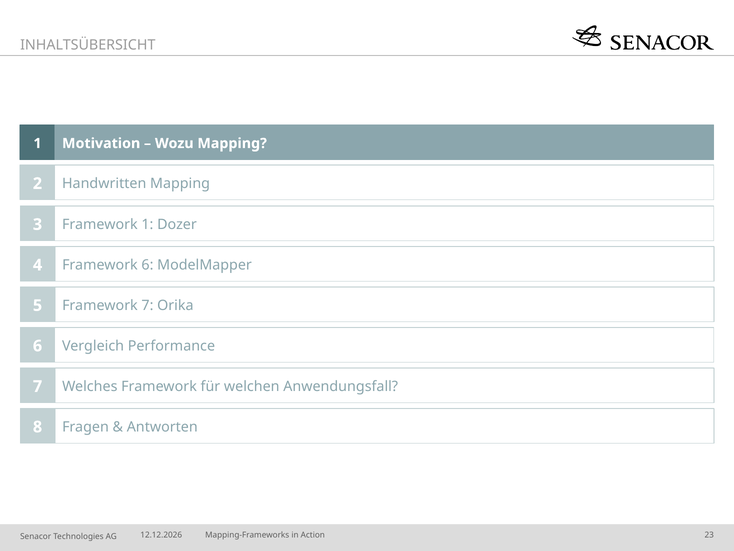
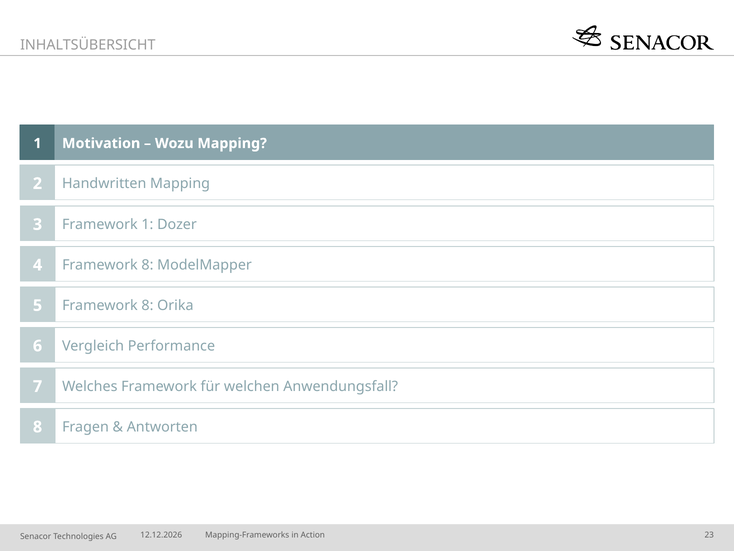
4 Framework 6: 6 -> 8
5 Framework 7: 7 -> 8
